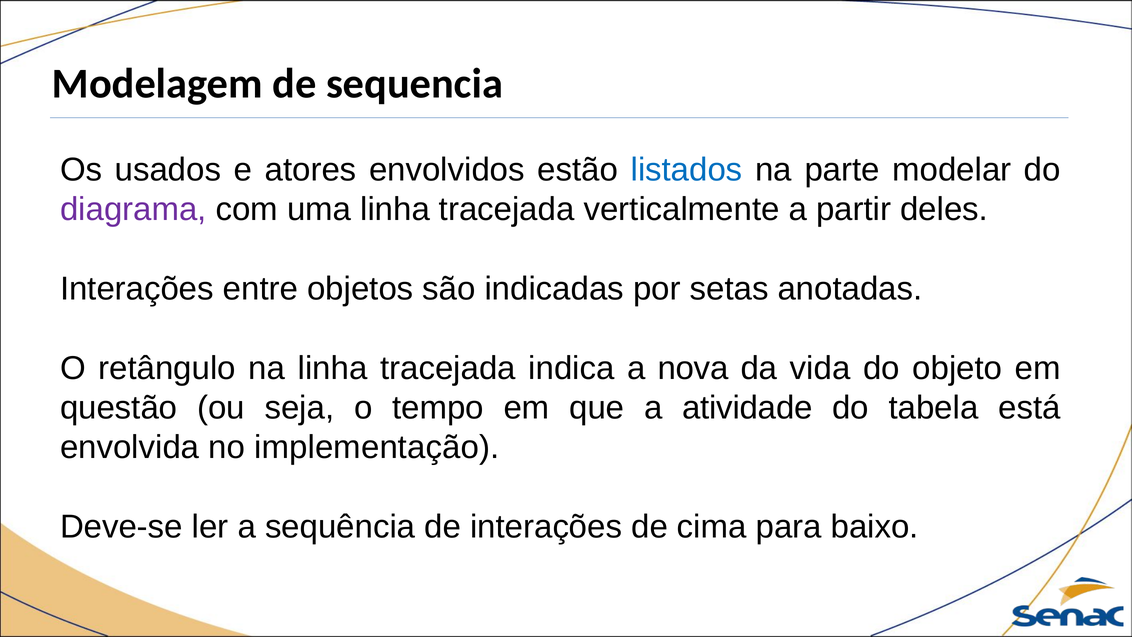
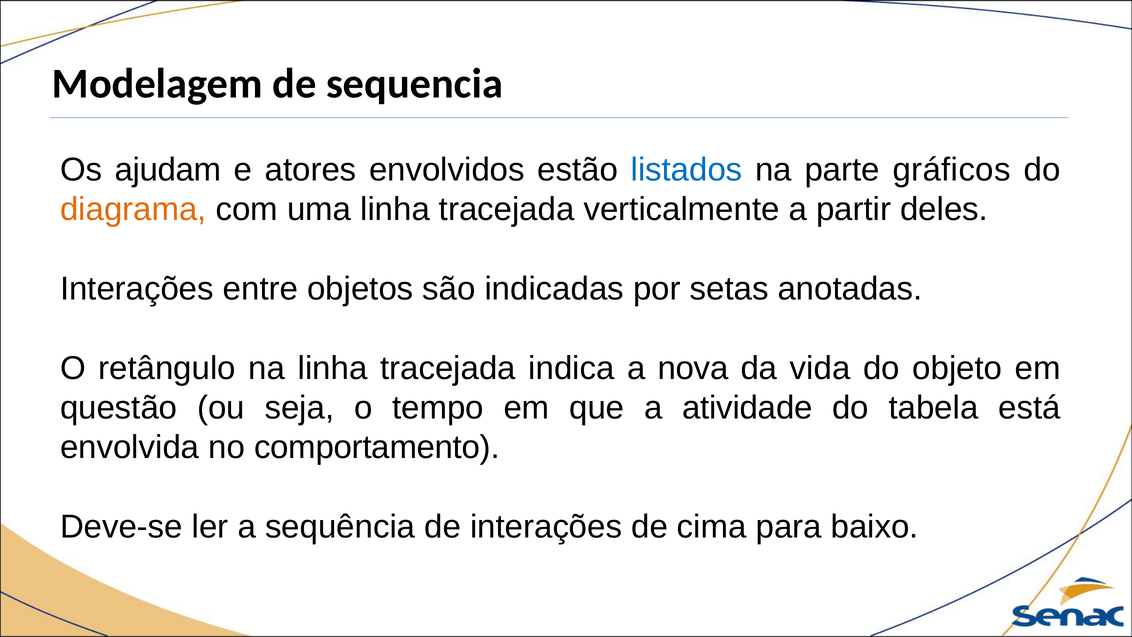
usados: usados -> ajudam
modelar: modelar -> gráficos
diagrama colour: purple -> orange
implementação: implementação -> comportamento
